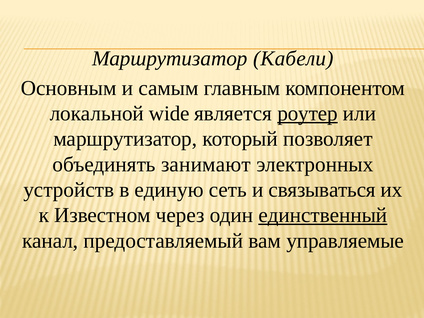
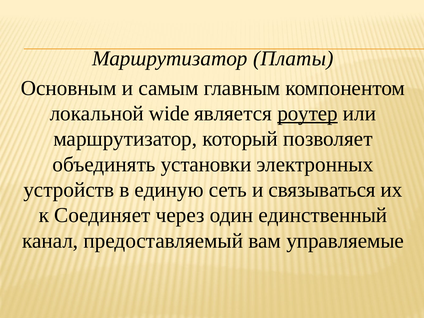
Кабели: Кабели -> Платы
занимают: занимают -> установки
Известном: Известном -> Соединяет
единственный underline: present -> none
